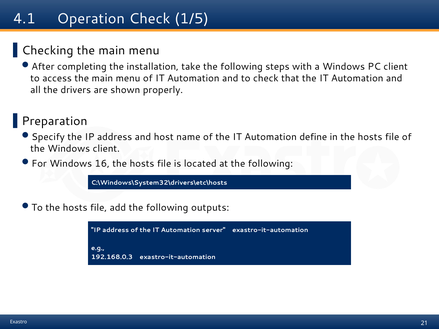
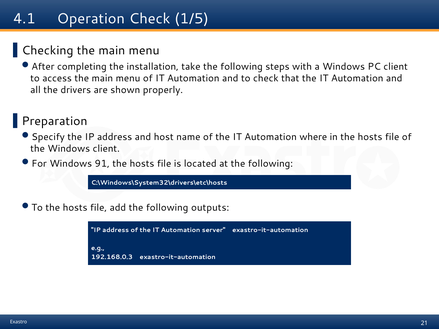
define: define -> where
16: 16 -> 91
